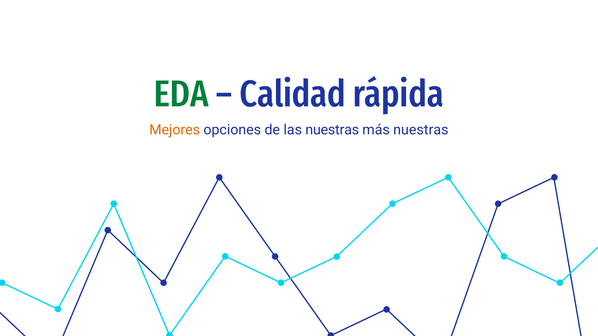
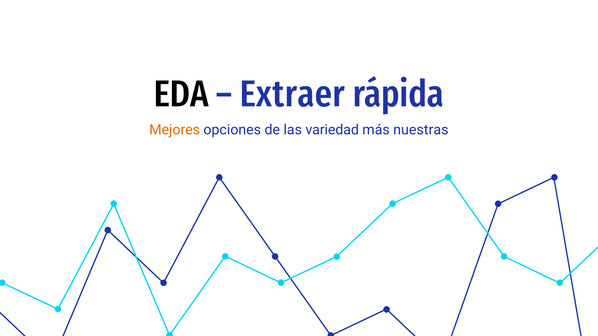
EDA colour: green -> black
Calidad: Calidad -> Extraer
las nuestras: nuestras -> variedad
